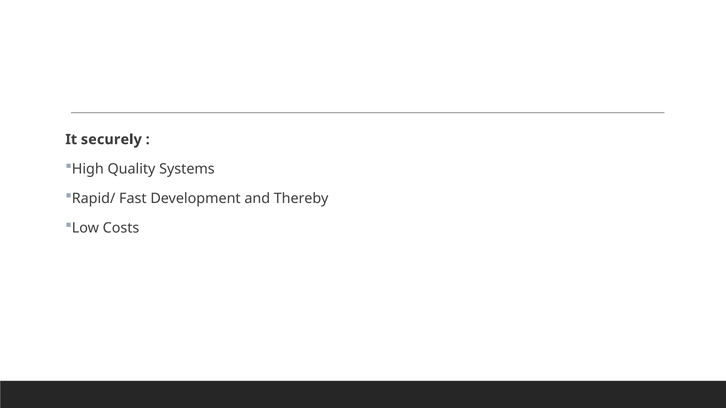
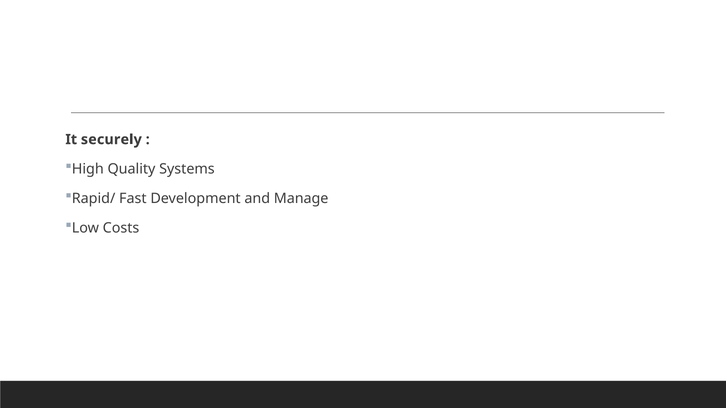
Thereby: Thereby -> Manage
